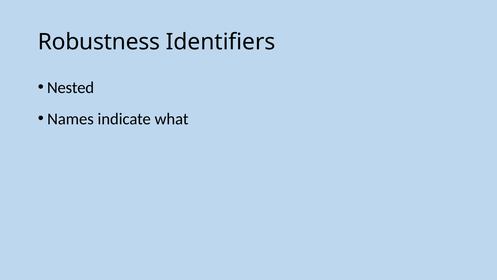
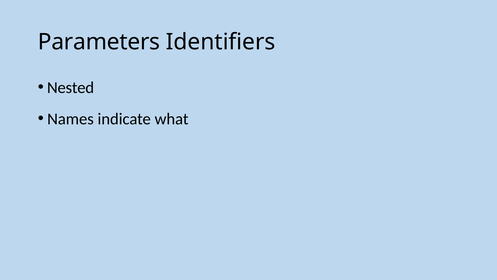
Robustness: Robustness -> Parameters
